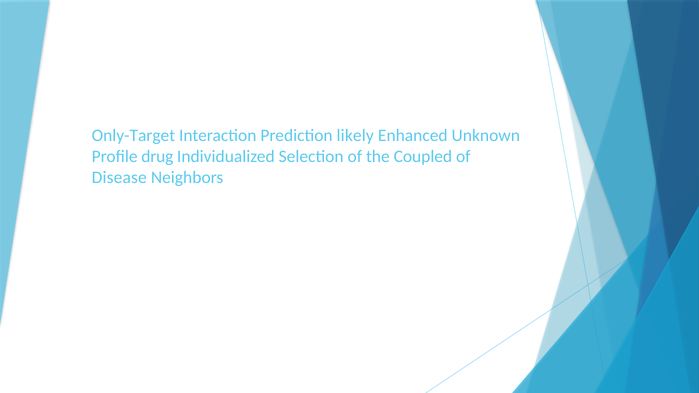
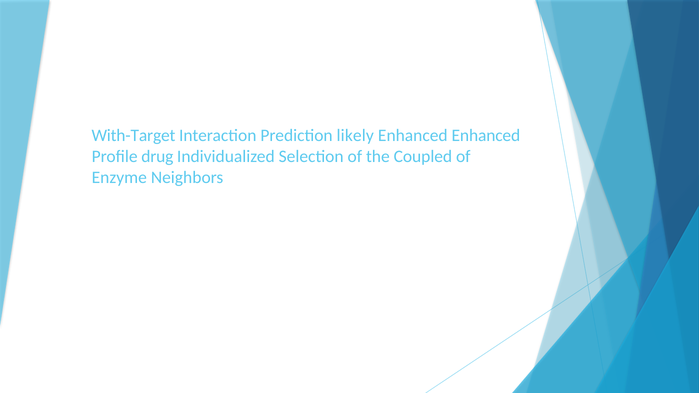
Only-Target: Only-Target -> With-Target
Enhanced Unknown: Unknown -> Enhanced
Disease: Disease -> Enzyme
